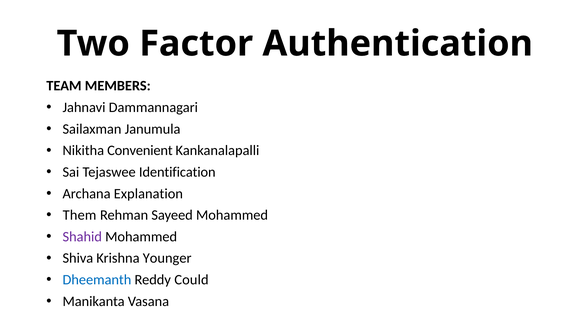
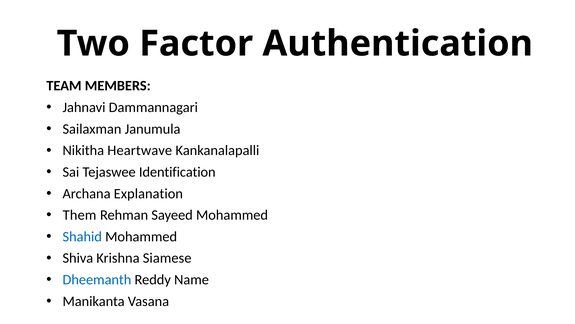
Convenient: Convenient -> Heartwave
Shahid colour: purple -> blue
Younger: Younger -> Siamese
Could: Could -> Name
